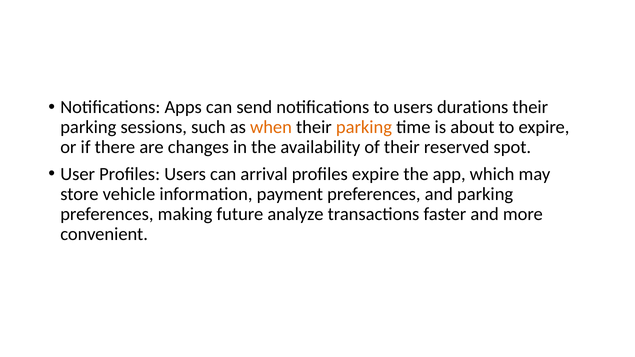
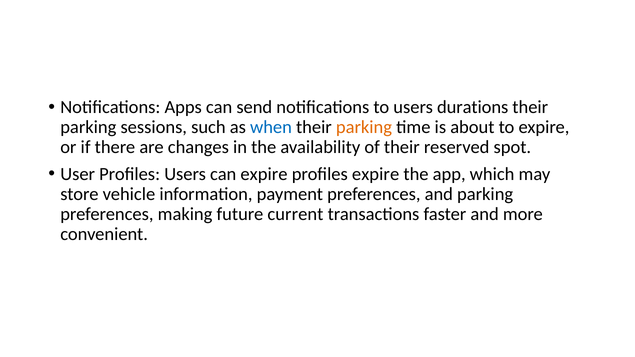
when colour: orange -> blue
can arrival: arrival -> expire
analyze: analyze -> current
